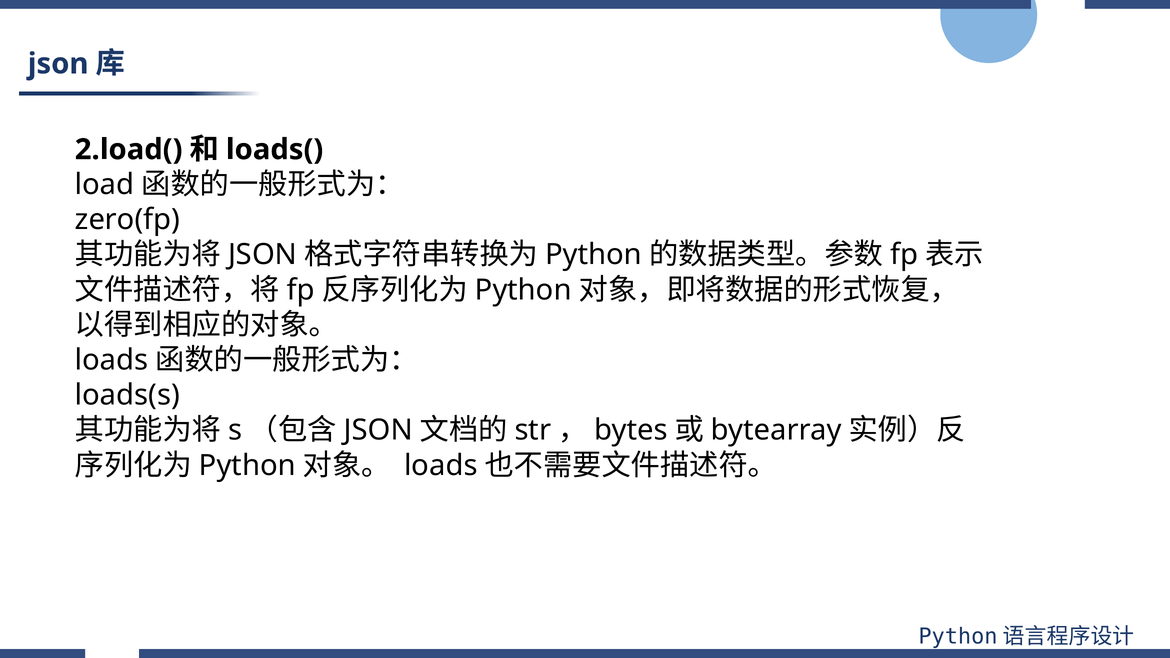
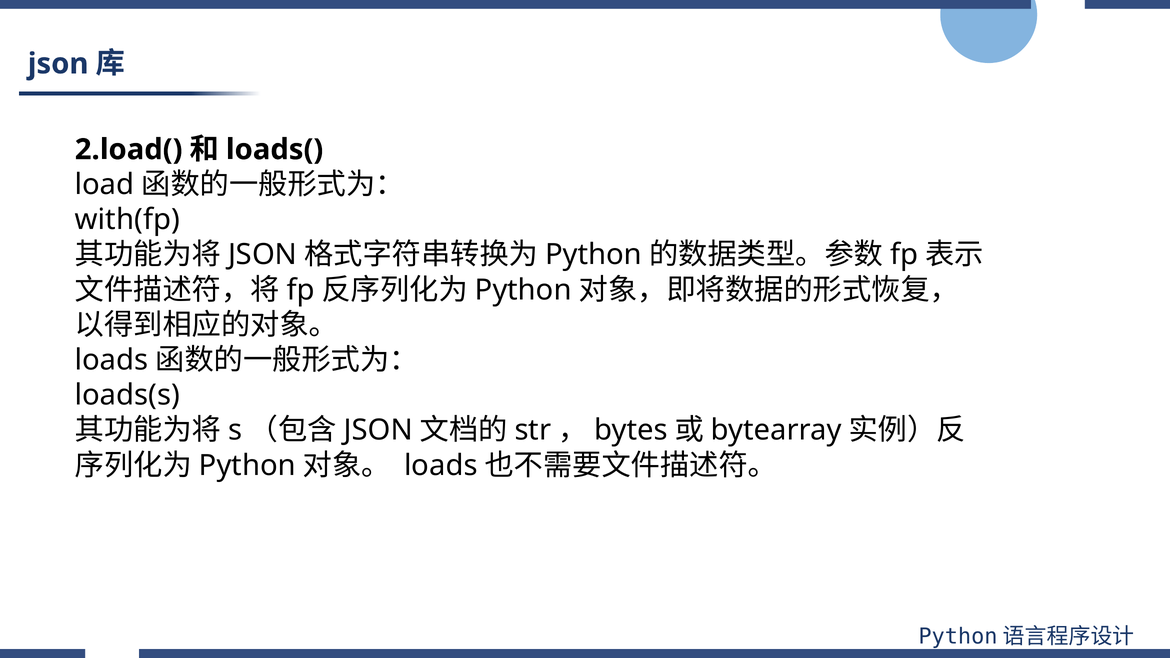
zero(fp: zero(fp -> with(fp
